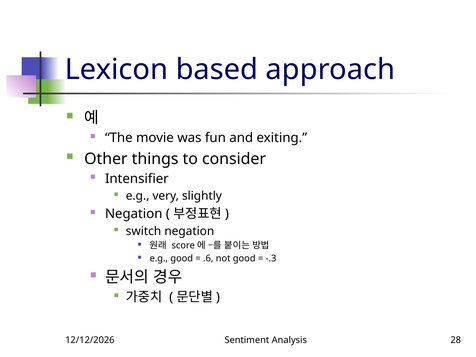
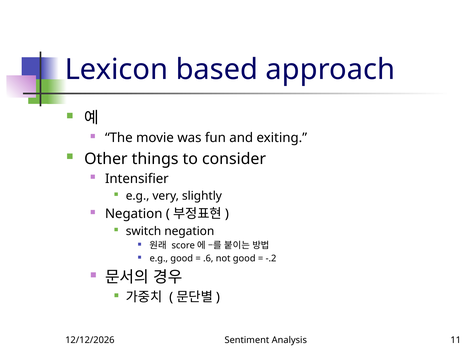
-.3: -.3 -> -.2
28: 28 -> 11
